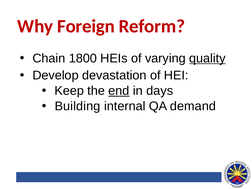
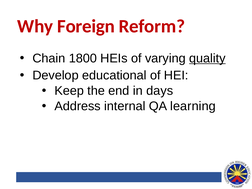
devastation: devastation -> educational
end underline: present -> none
Building: Building -> Address
demand: demand -> learning
